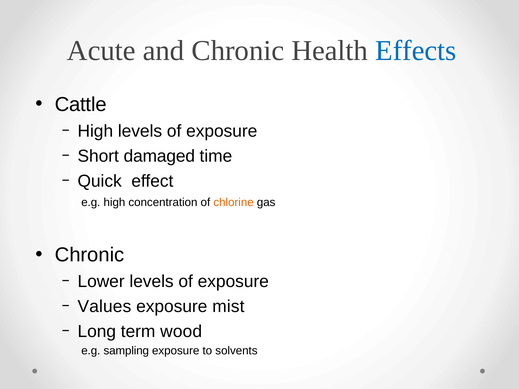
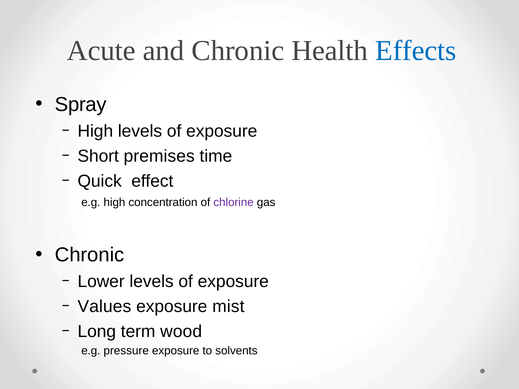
Cattle: Cattle -> Spray
damaged: damaged -> premises
chlorine colour: orange -> purple
sampling: sampling -> pressure
